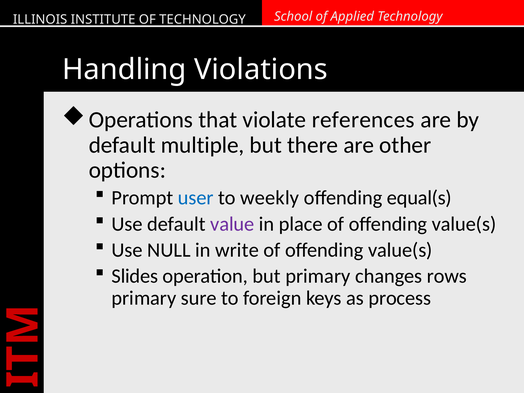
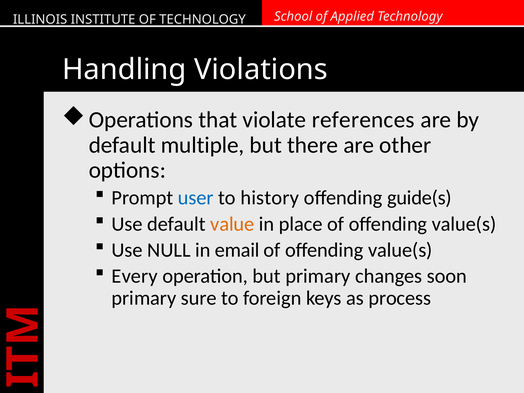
weekly: weekly -> history
equal(s: equal(s -> guide(s
value colour: purple -> orange
write: write -> email
Slides: Slides -> Every
rows: rows -> soon
